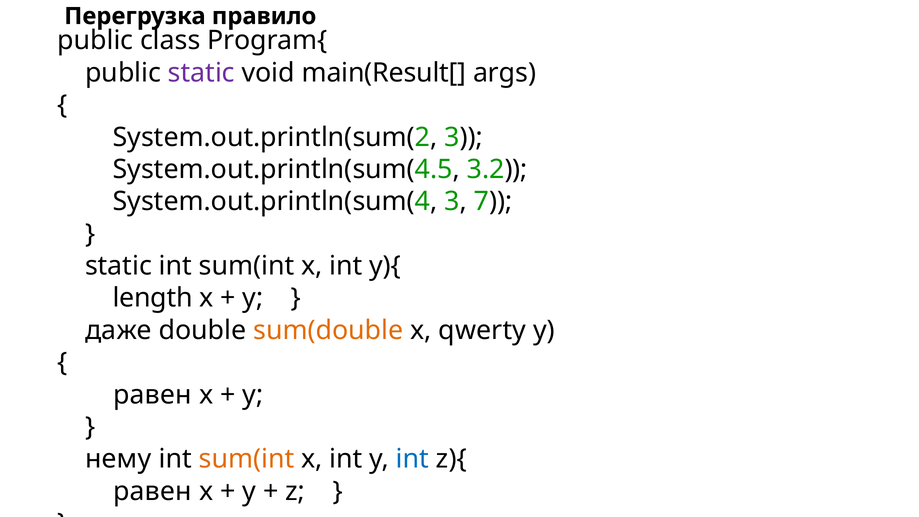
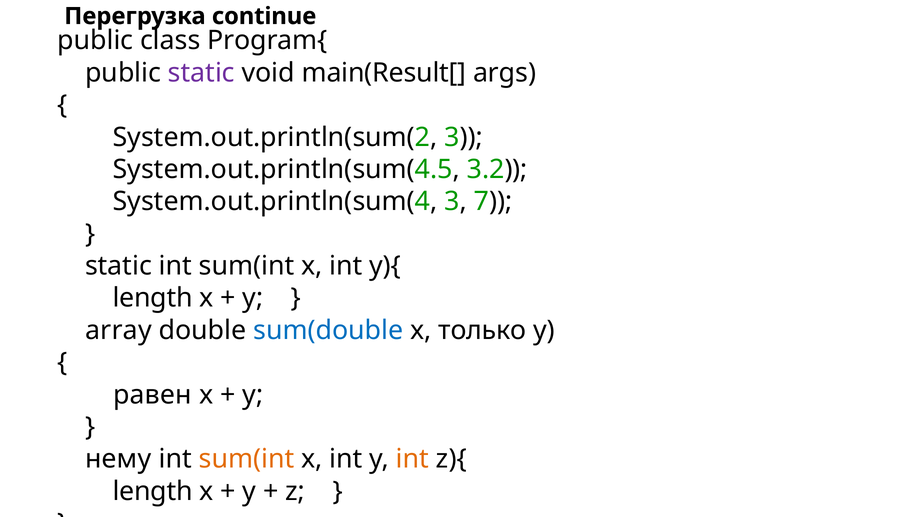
правило: правило -> continue
даже: даже -> array
sum(double colour: orange -> blue
qwerty: qwerty -> только
int at (413, 459) colour: blue -> orange
равен at (152, 491): равен -> length
